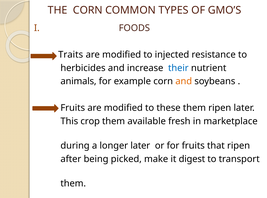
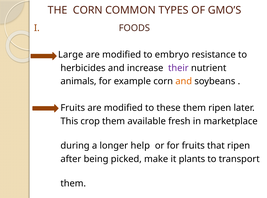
Traits: Traits -> Large
injected: injected -> embryo
their colour: blue -> purple
longer later: later -> help
digest: digest -> plants
